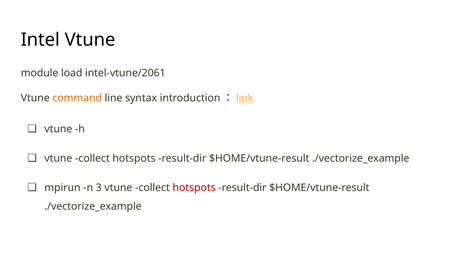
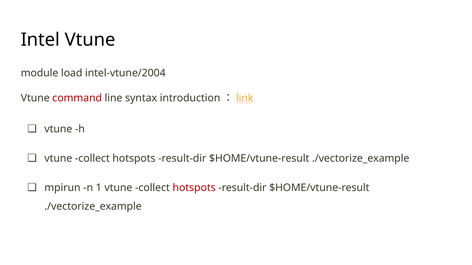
intel-vtune/2061: intel-vtune/2061 -> intel-vtune/2004
command colour: orange -> red
3: 3 -> 1
